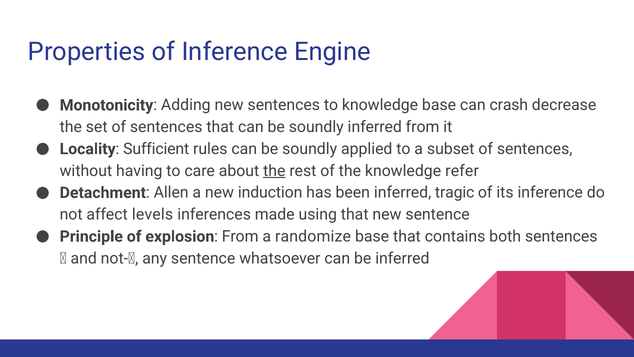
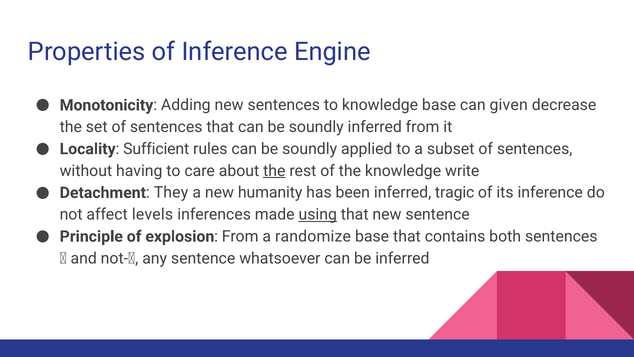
crash: crash -> given
refer: refer -> write
Allen: Allen -> They
induction: induction -> humanity
using underline: none -> present
